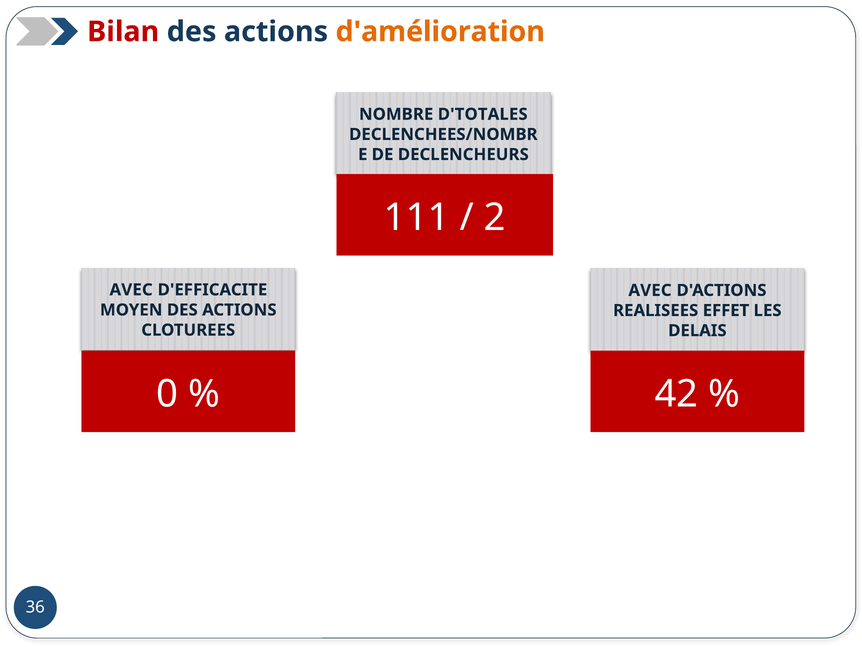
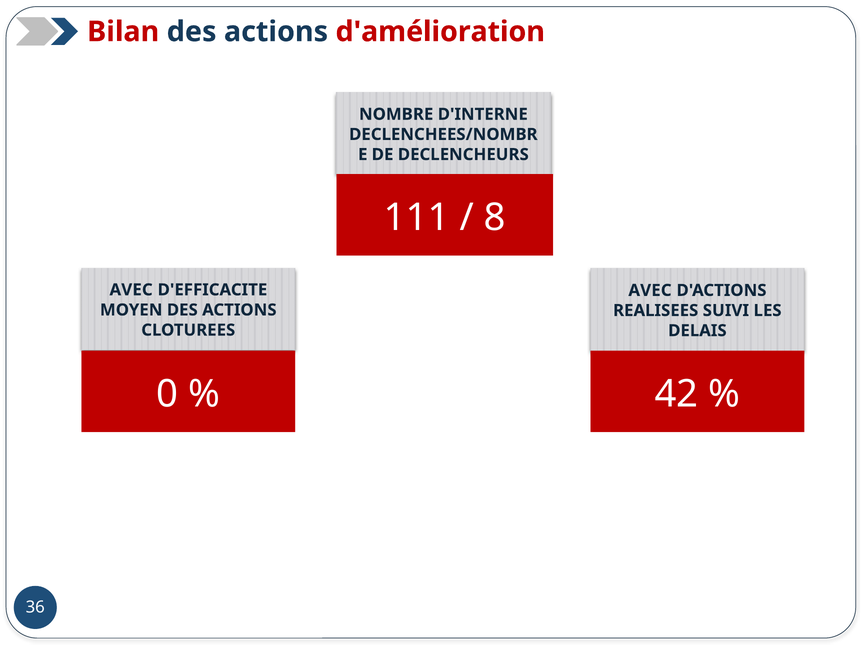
d'amélioration colour: orange -> red
D'TOTALES: D'TOTALES -> D'INTERNE
2: 2 -> 8
EFFET: EFFET -> SUIVI
